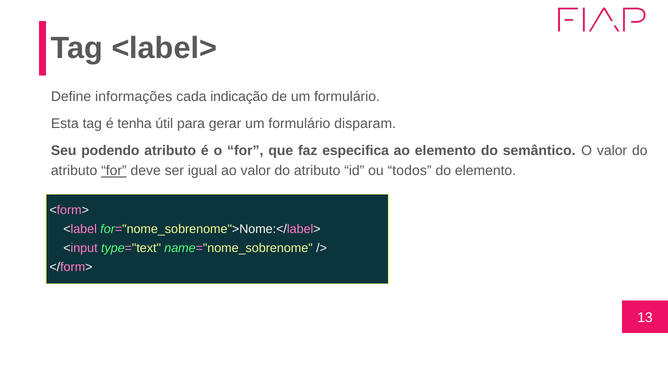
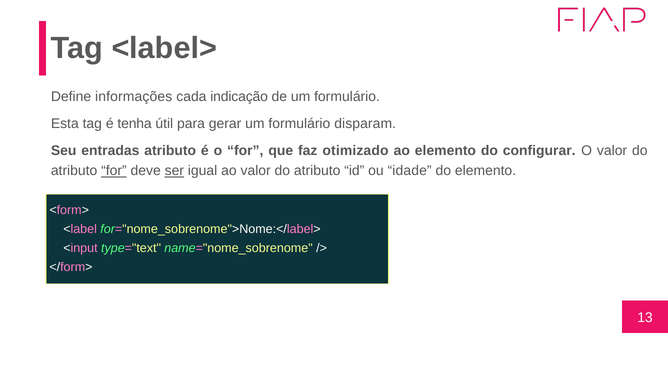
podendo: podendo -> entradas
especifica: especifica -> otimizado
semântico: semântico -> configurar
ser underline: none -> present
todos: todos -> idade
